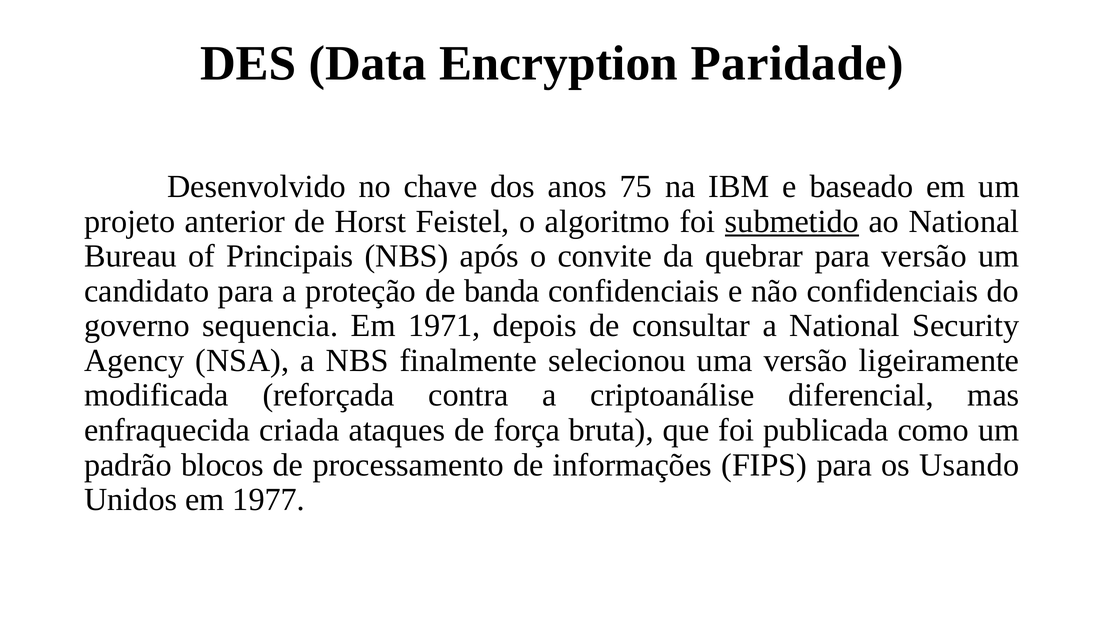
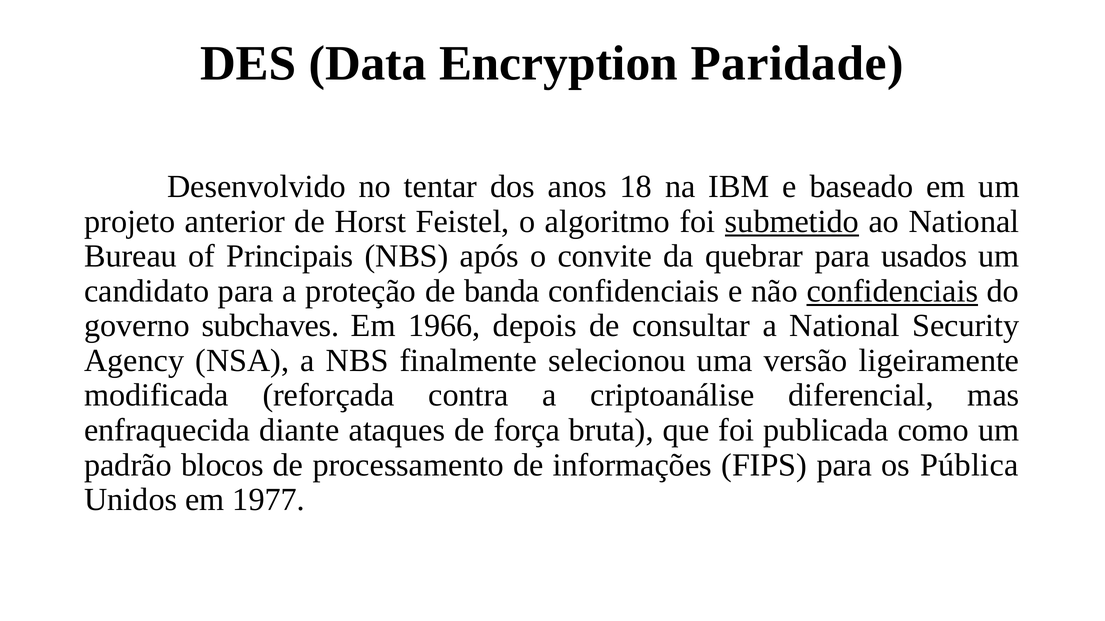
chave: chave -> tentar
75: 75 -> 18
para versão: versão -> usados
confidenciais at (892, 291) underline: none -> present
sequencia: sequencia -> subchaves
1971: 1971 -> 1966
criada: criada -> diante
Usando: Usando -> Pública
